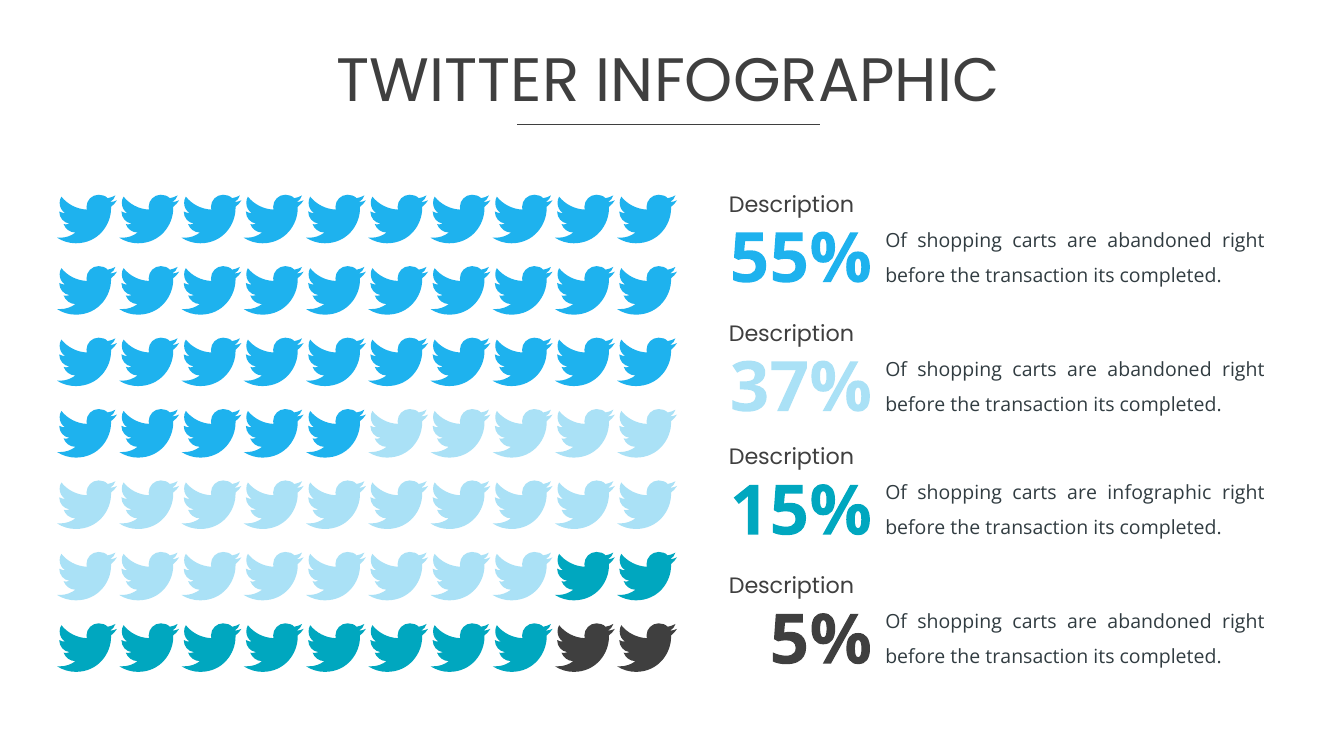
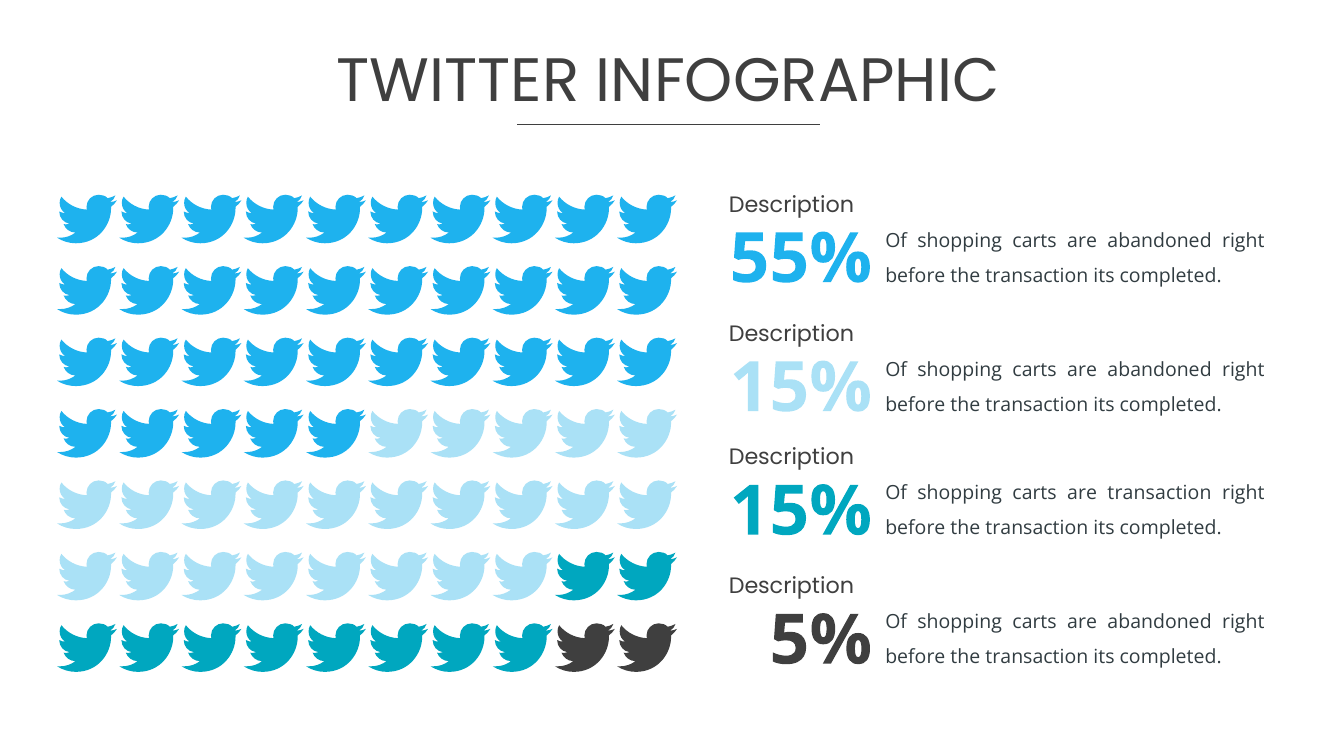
37% at (801, 388): 37% -> 15%
are infographic: infographic -> transaction
